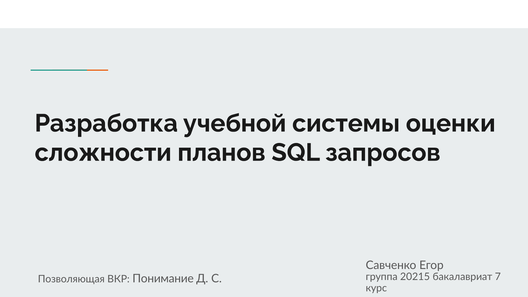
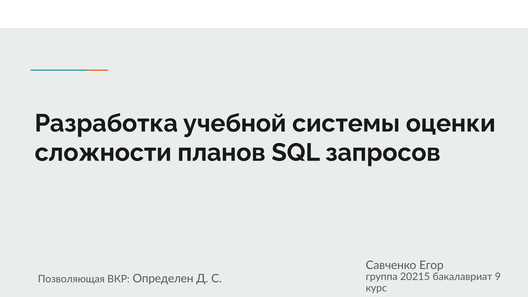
7: 7 -> 9
Понимание: Понимание -> Определен
